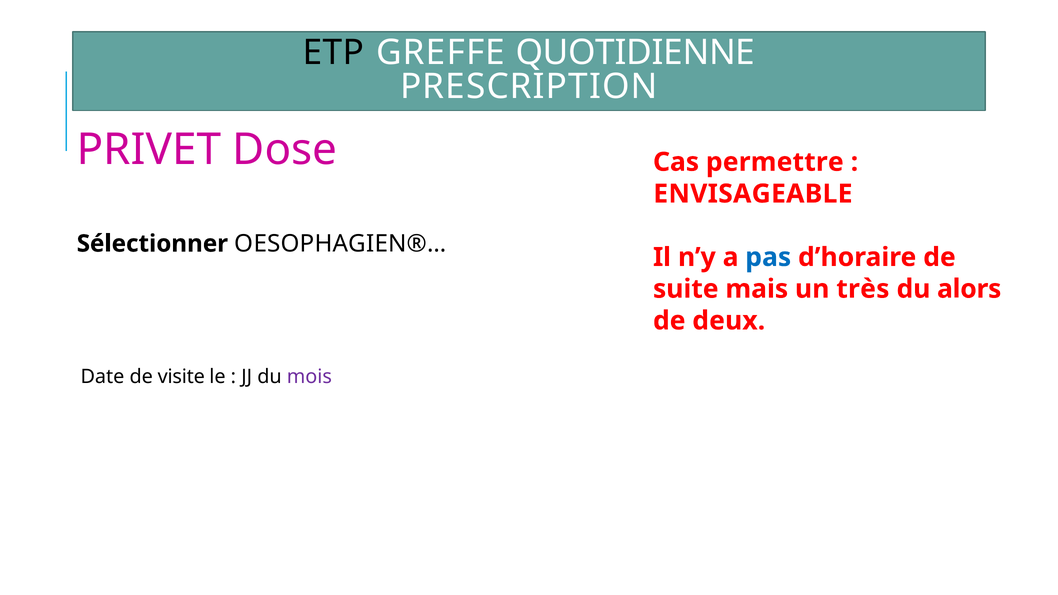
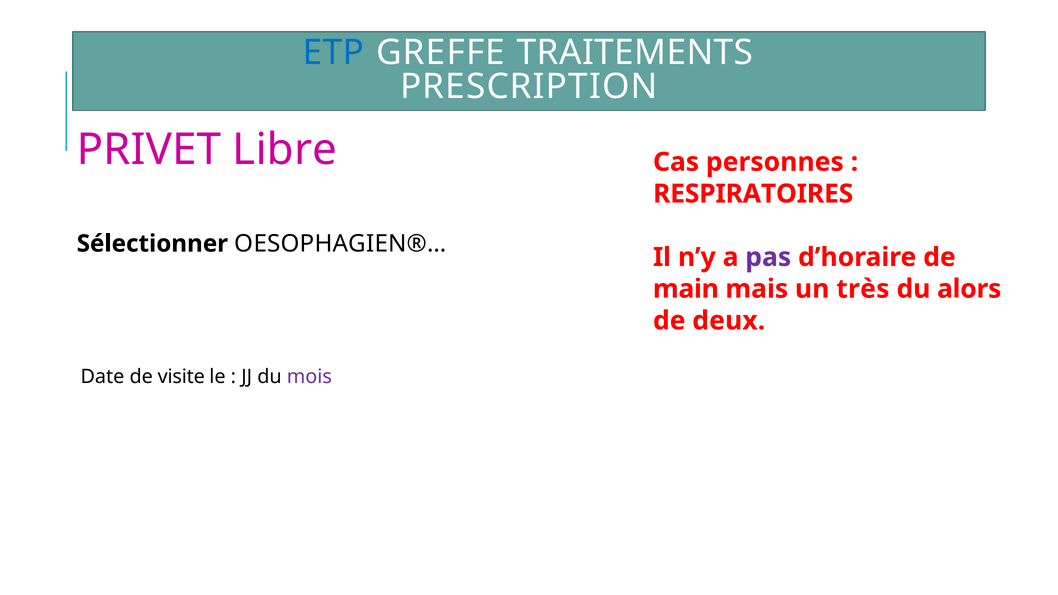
ETP colour: black -> blue
QUOTIDIENNE: QUOTIDIENNE -> TRAITEMENTS
Dose: Dose -> Libre
permettre: permettre -> personnes
ENVISAGEABLE: ENVISAGEABLE -> RESPIRATOIRES
pas colour: blue -> purple
suite: suite -> main
